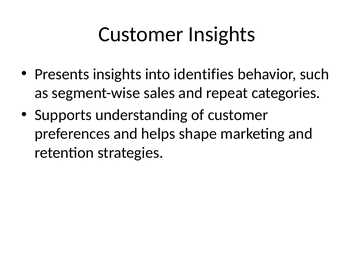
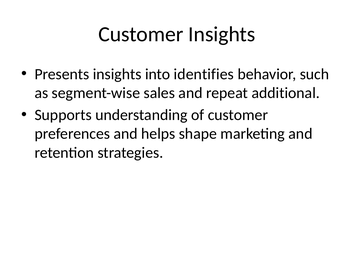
categories: categories -> additional
